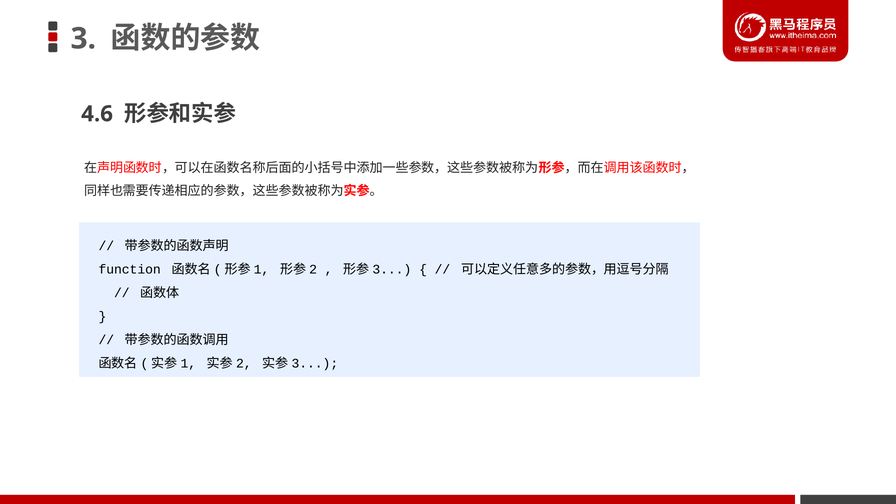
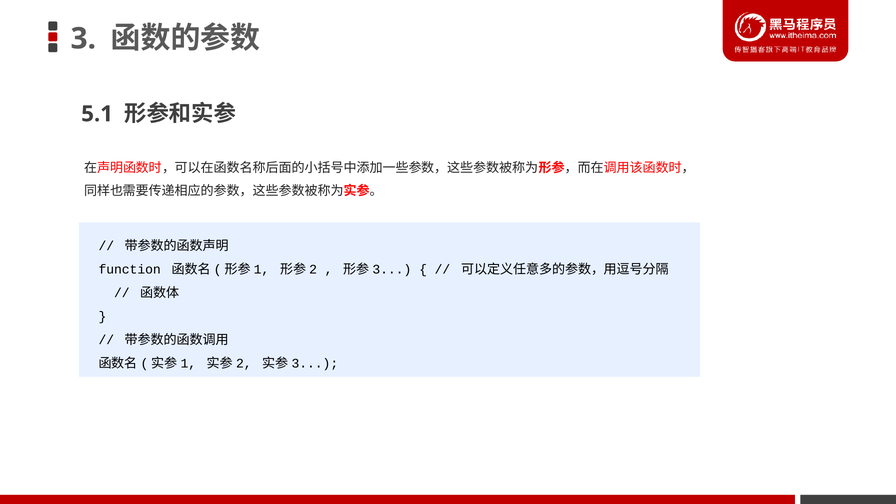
4.6: 4.6 -> 5.1
